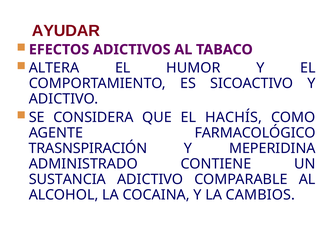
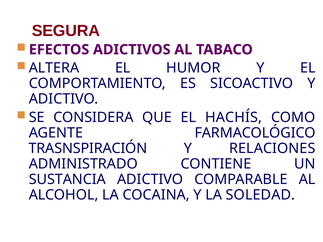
AYUDAR: AYUDAR -> SEGURA
MEPERIDINA: MEPERIDINA -> RELACIONES
CAMBIOS: CAMBIOS -> SOLEDAD
